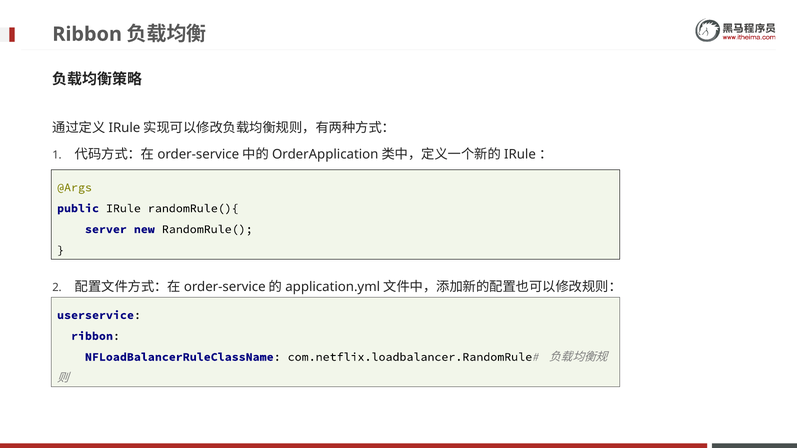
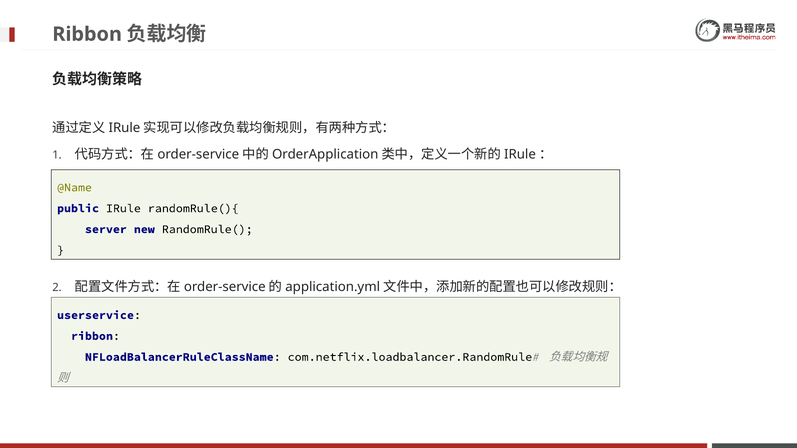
@Args: @Args -> @Name
